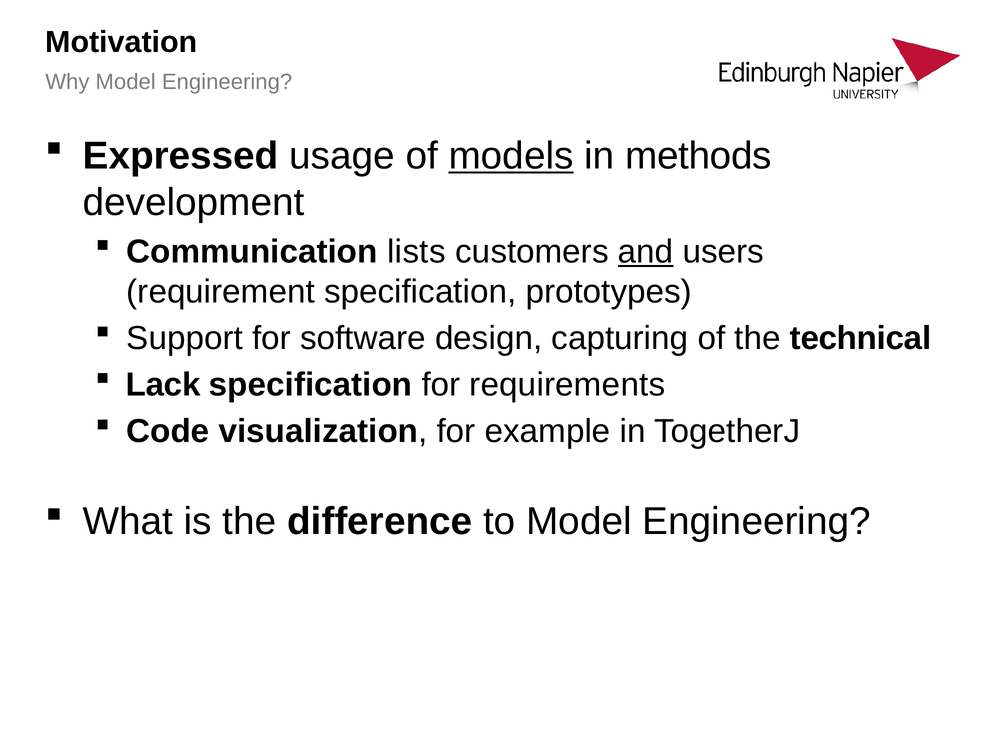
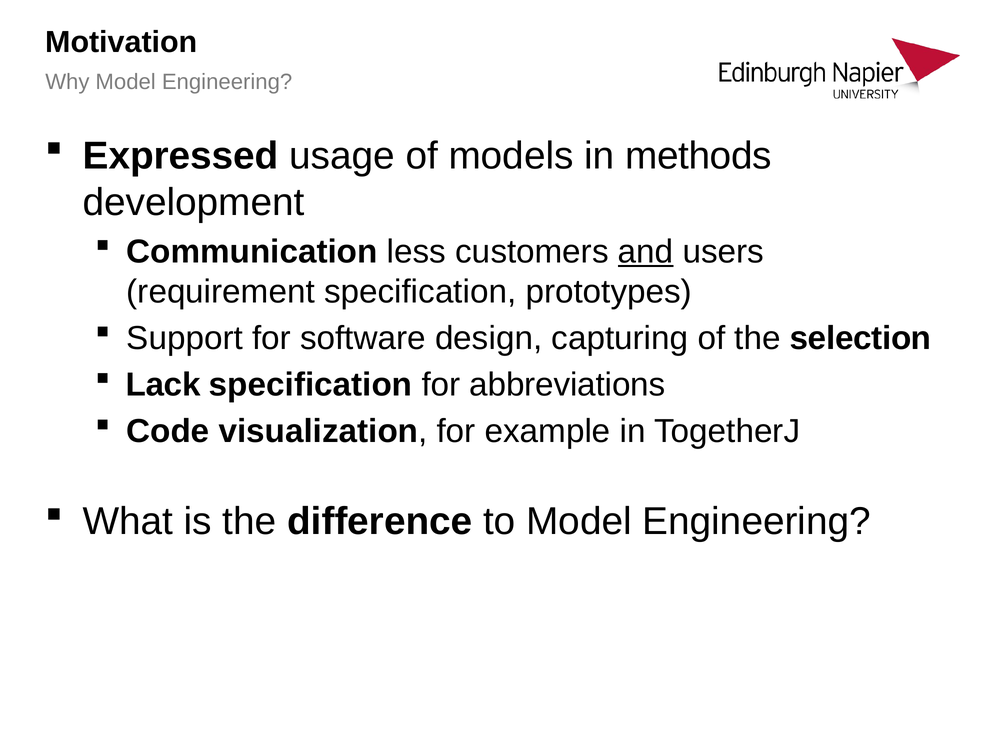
models underline: present -> none
lists: lists -> less
technical: technical -> selection
requirements: requirements -> abbreviations
